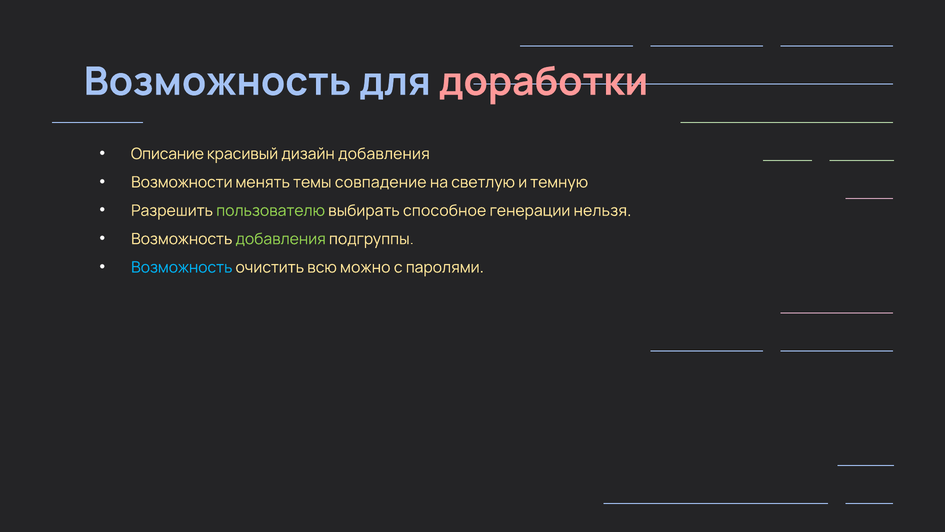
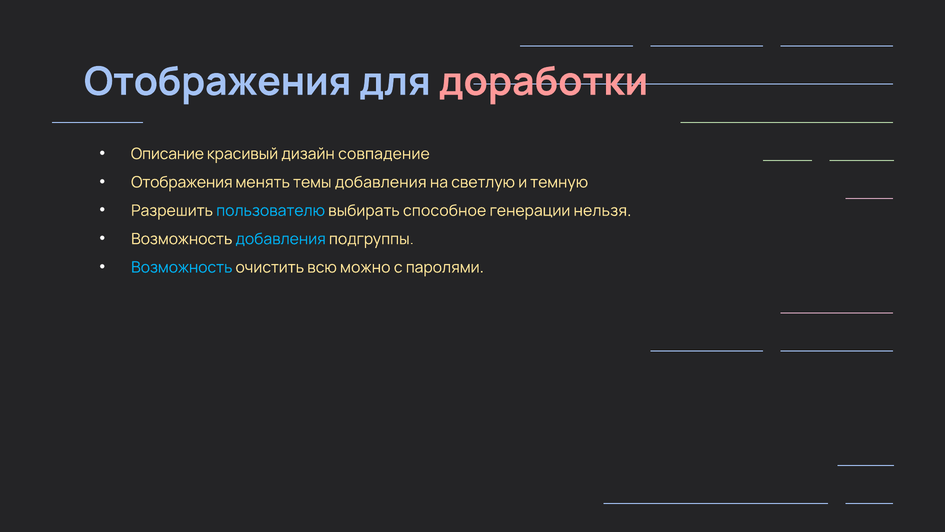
Возможность at (218, 82): Возможность -> Отображения
дизайн добавления: добавления -> совпадение
Возможности at (182, 182): Возможности -> Отображения
темы совпадение: совпадение -> добавления
пользователю colour: light green -> light blue
добавления at (281, 239) colour: light green -> light blue
